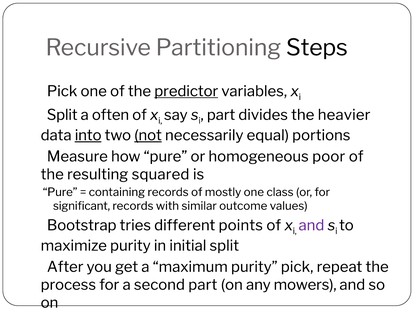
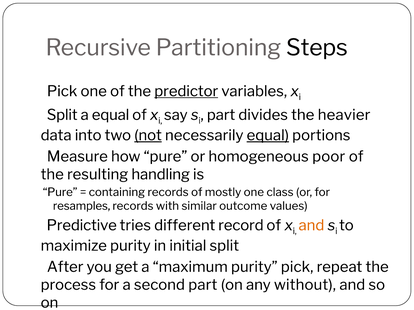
a often: often -> equal
into underline: present -> none
equal at (268, 136) underline: none -> present
squared: squared -> handling
significant: significant -> resamples
Bootstrap: Bootstrap -> Predictive
points: points -> record
and at (311, 226) colour: purple -> orange
mowers: mowers -> without
